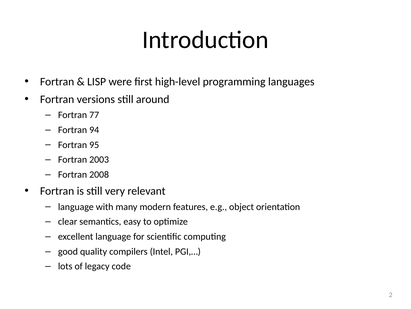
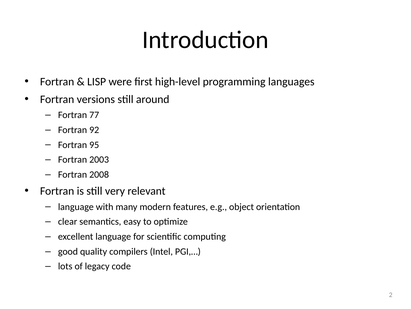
94: 94 -> 92
